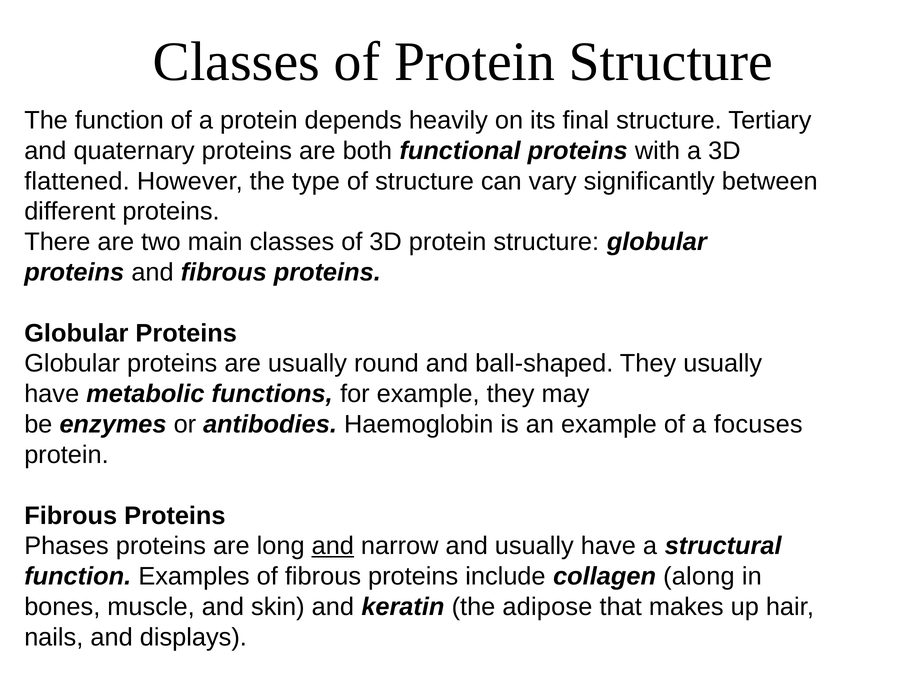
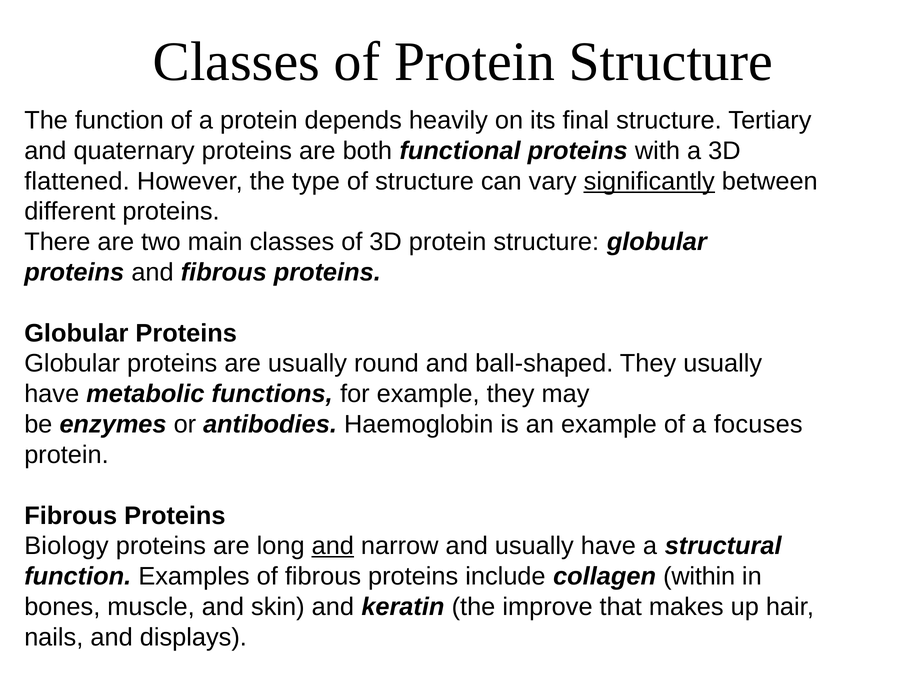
significantly underline: none -> present
Phases: Phases -> Biology
along: along -> within
adipose: adipose -> improve
